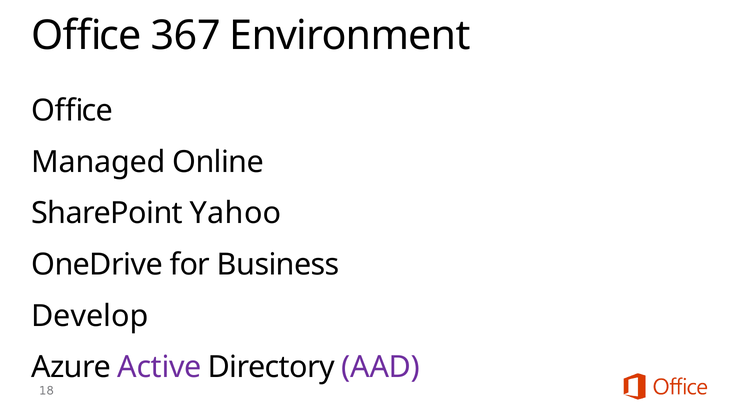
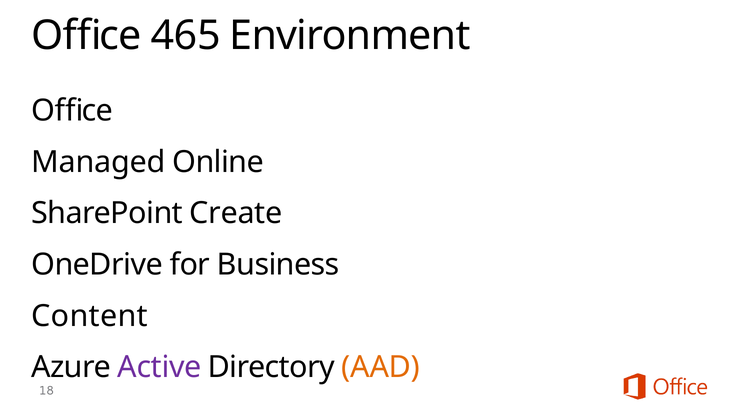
367: 367 -> 465
Yahoo: Yahoo -> Create
Develop: Develop -> Content
AAD colour: purple -> orange
